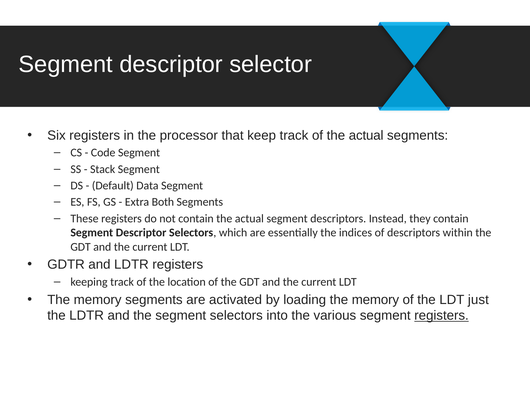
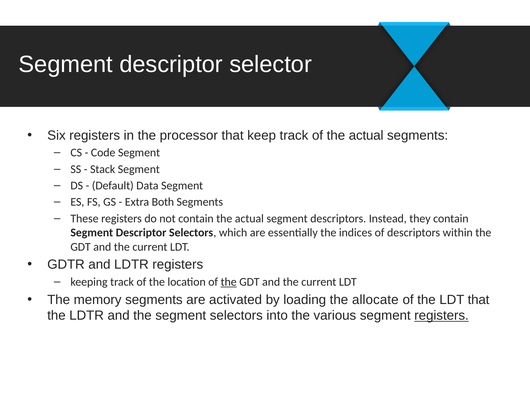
the at (229, 282) underline: none -> present
loading the memory: memory -> allocate
LDT just: just -> that
